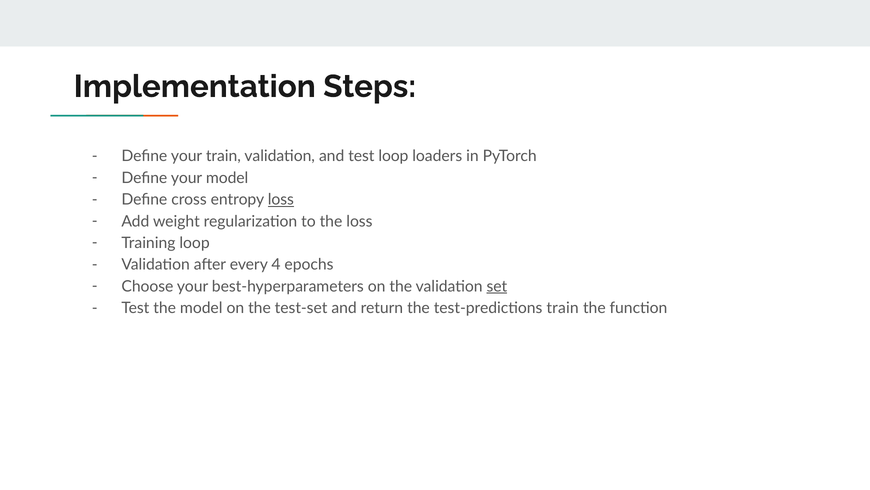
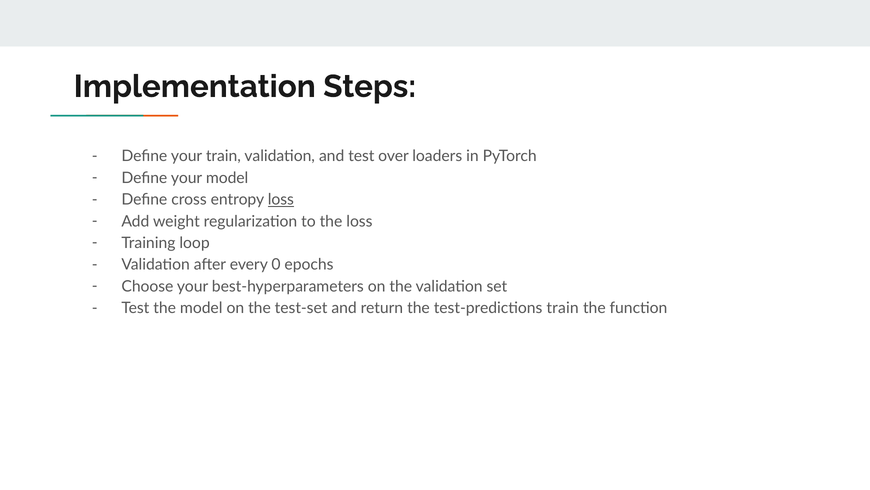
test loop: loop -> over
4: 4 -> 0
set underline: present -> none
